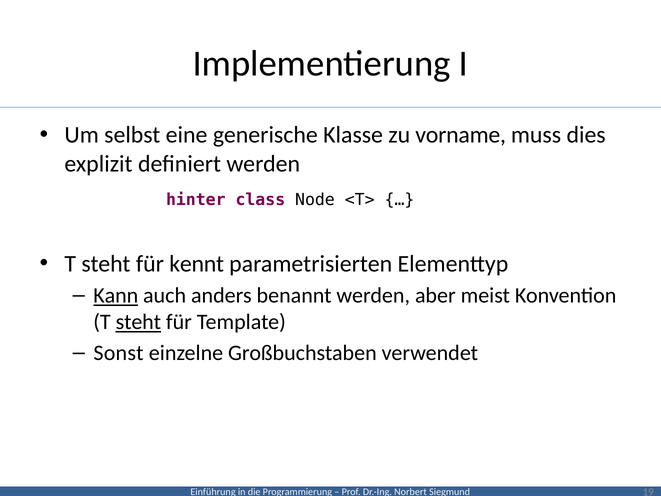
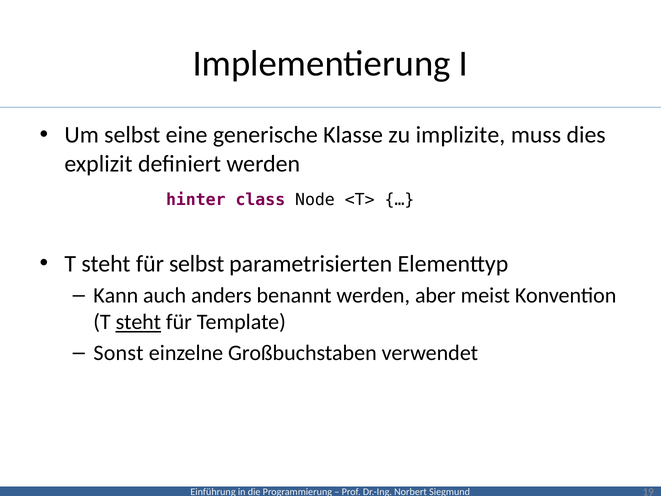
vorname: vorname -> implizite
für kennt: kennt -> selbst
Kann underline: present -> none
